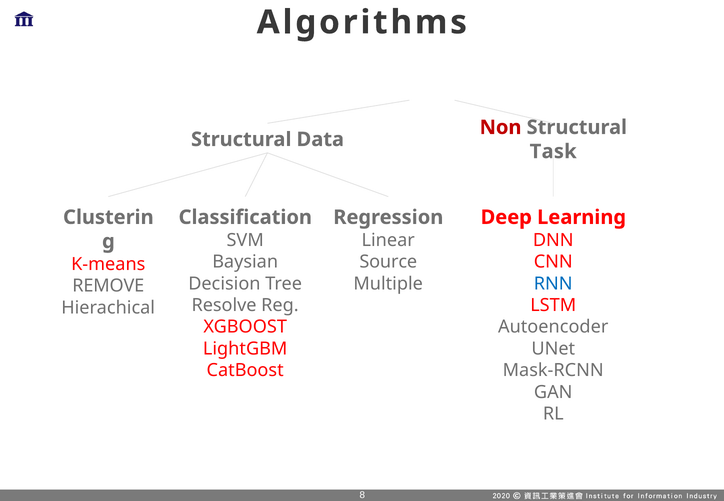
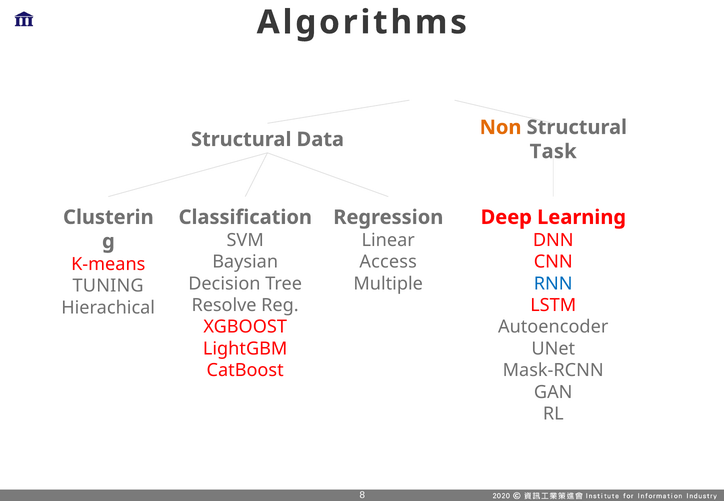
Non colour: red -> orange
Source: Source -> Access
REMOVE: REMOVE -> TUNING
